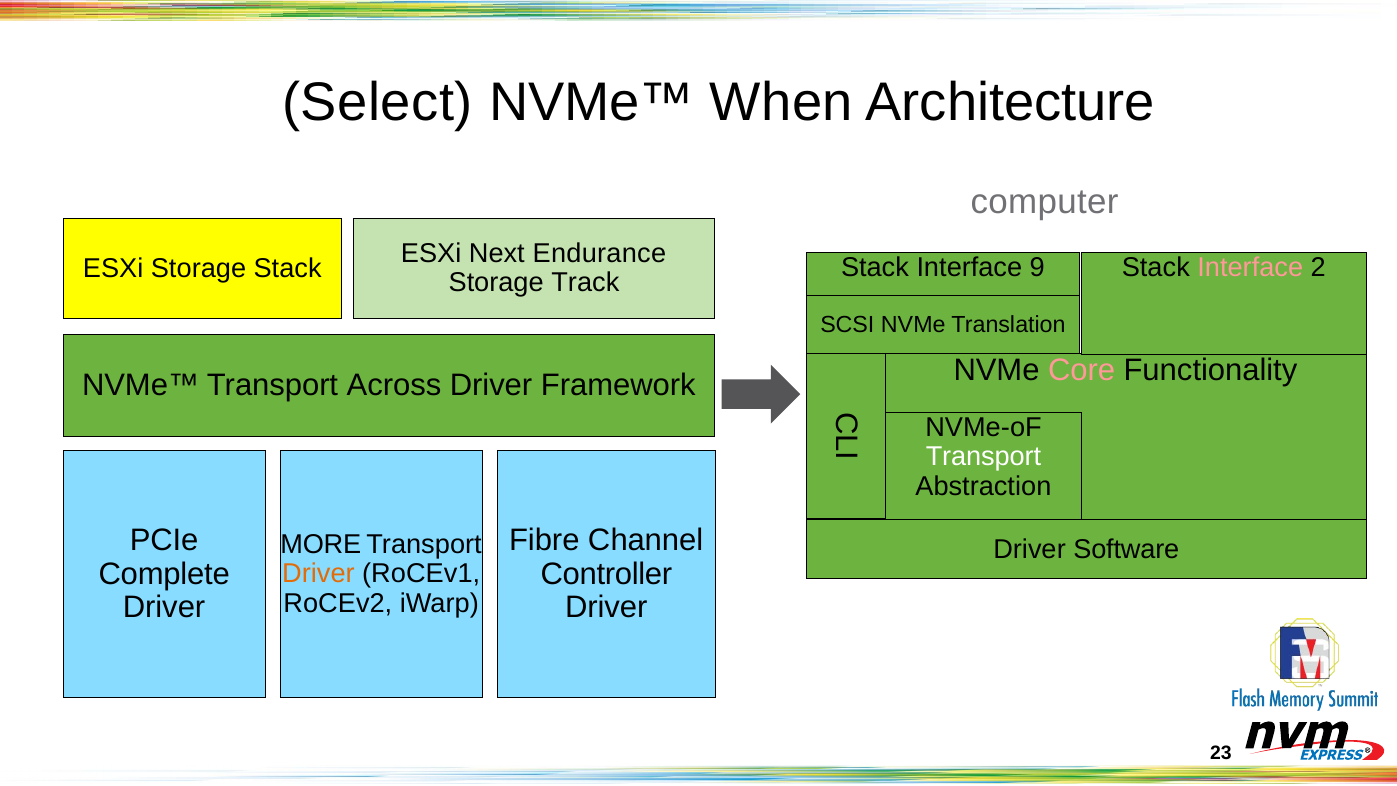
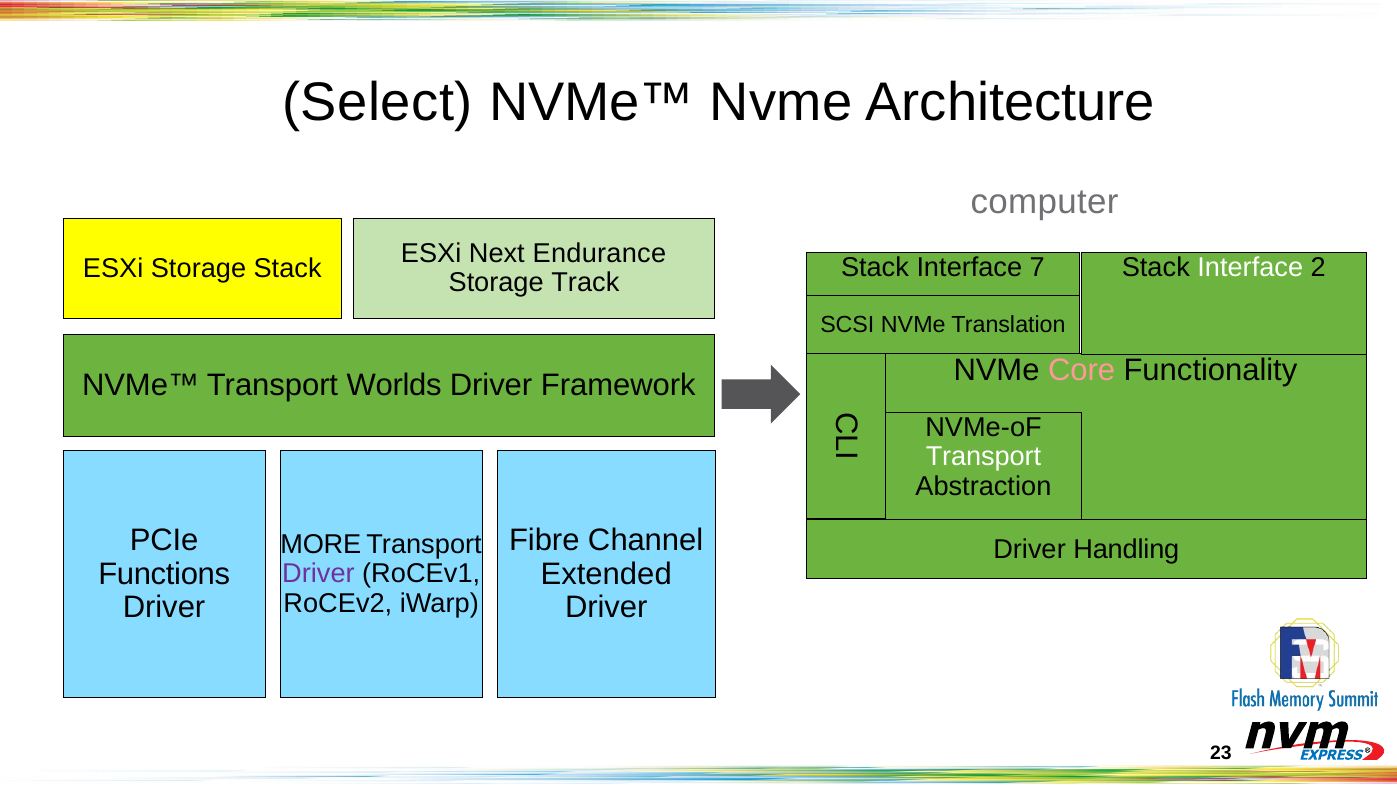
NVMe™ When: When -> Nvme
9: 9 -> 7
Interface at (1250, 267) colour: pink -> white
Across: Across -> Worlds
Software: Software -> Handling
Complete: Complete -> Functions
Controller: Controller -> Extended
Driver at (318, 574) colour: orange -> purple
